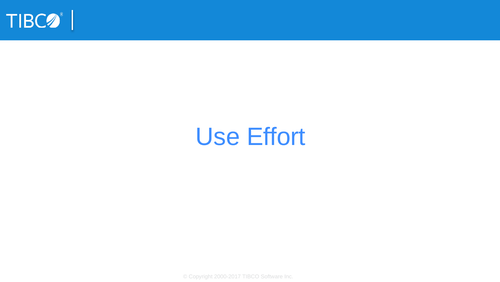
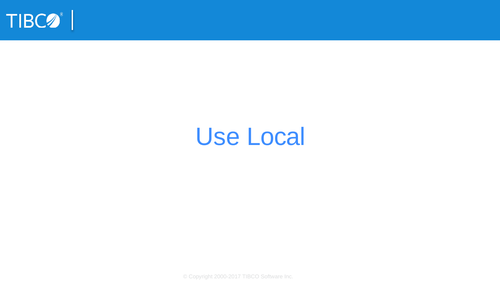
Effort: Effort -> Local
